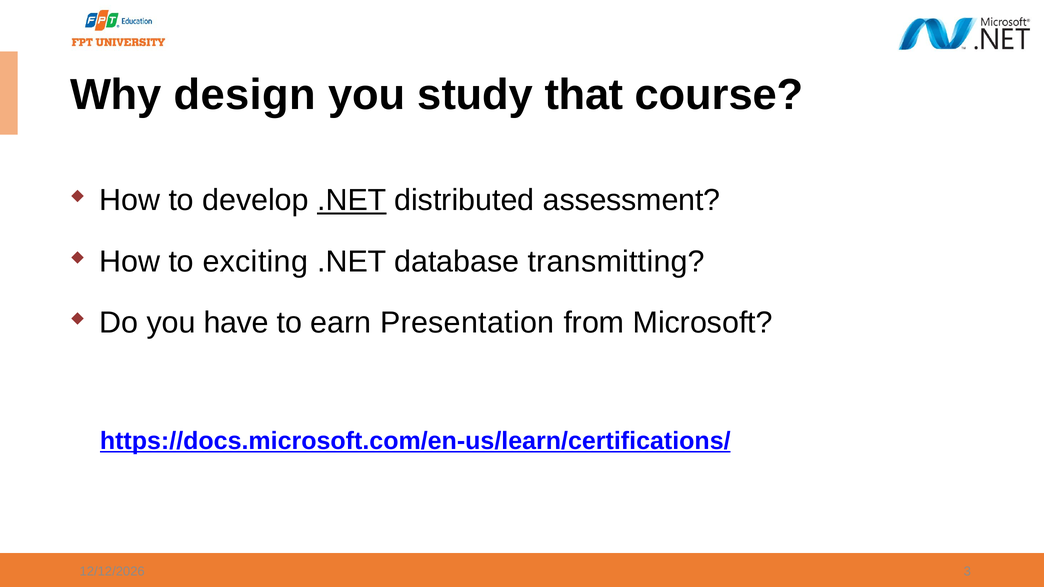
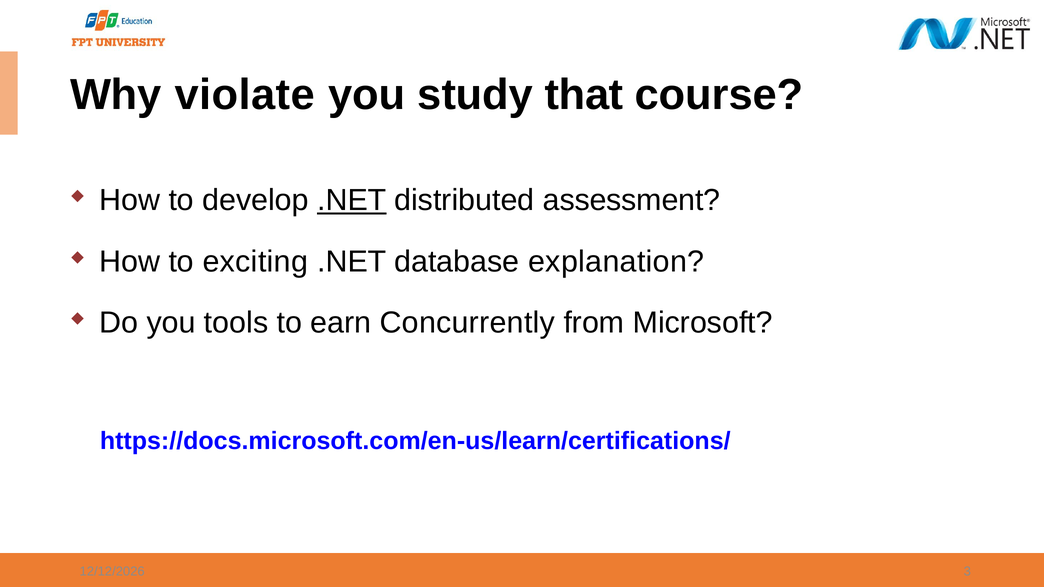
design: design -> violate
transmitting: transmitting -> explanation
have: have -> tools
Presentation: Presentation -> Concurrently
https://docs.microsoft.com/en-us/learn/certifications/ underline: present -> none
